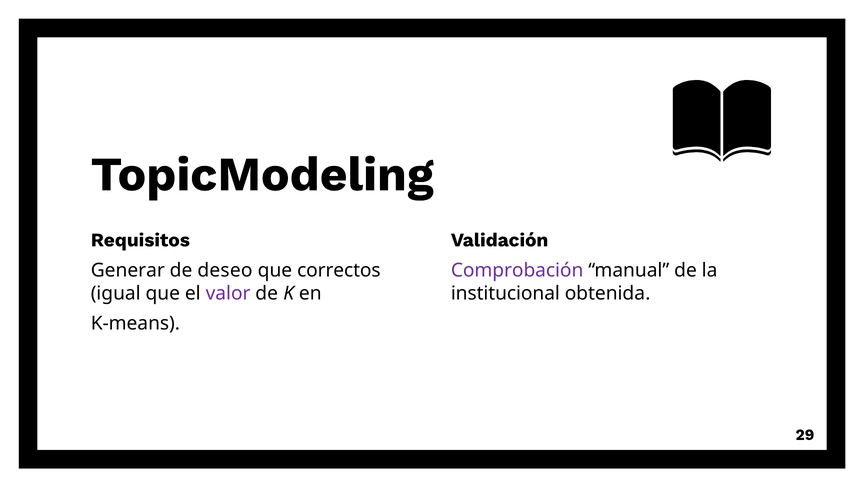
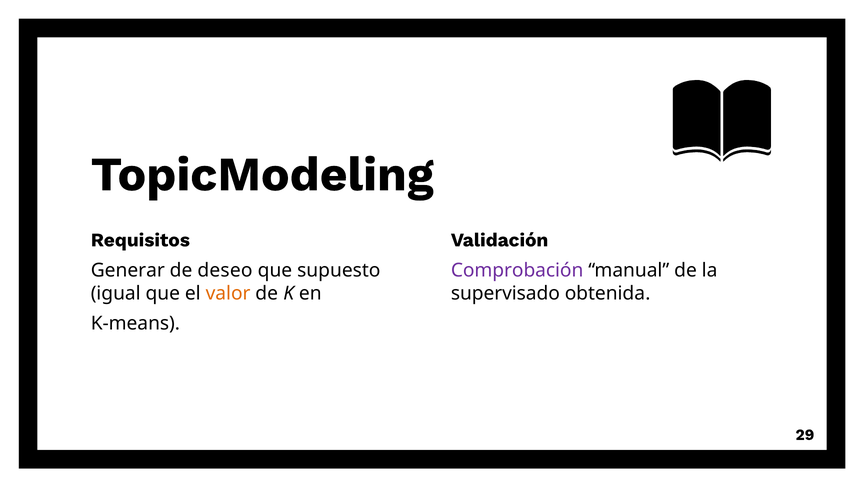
correctos: correctos -> supuesto
valor colour: purple -> orange
institucional: institucional -> supervisado
